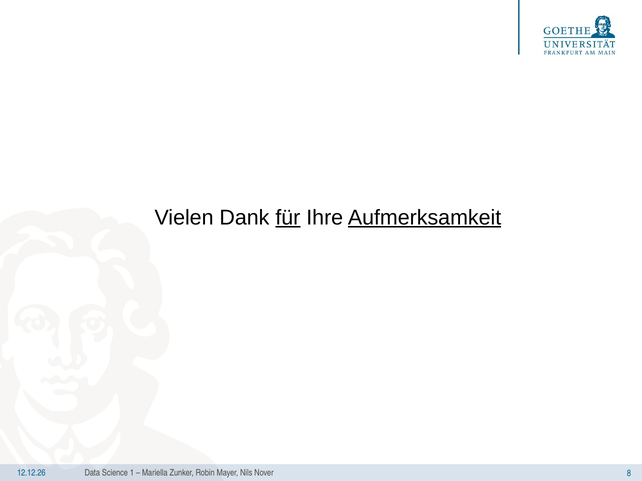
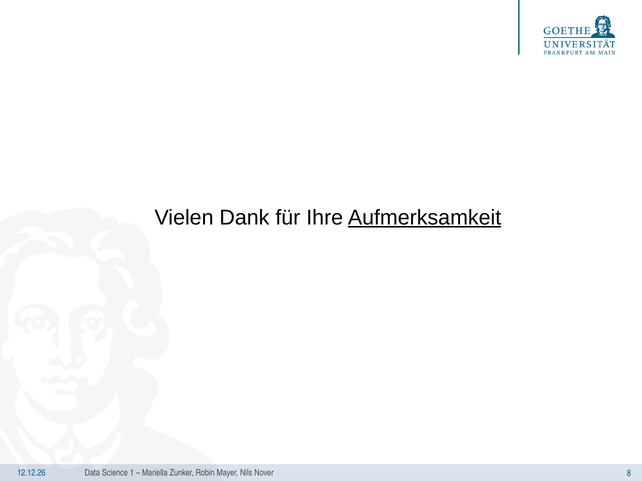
für underline: present -> none
